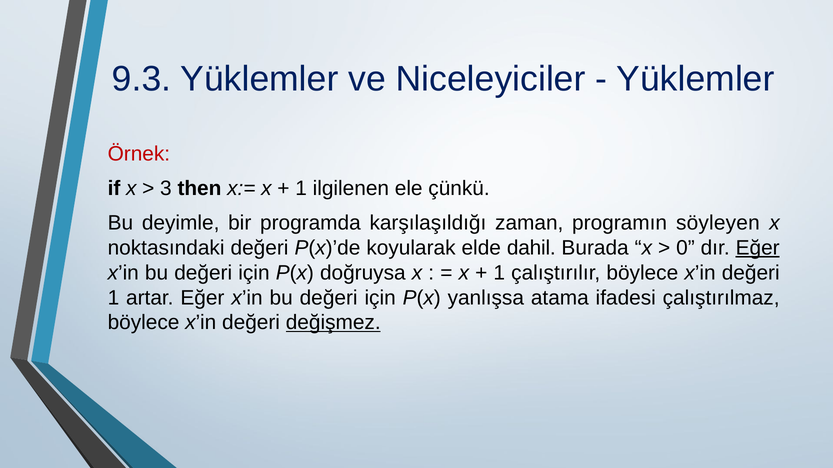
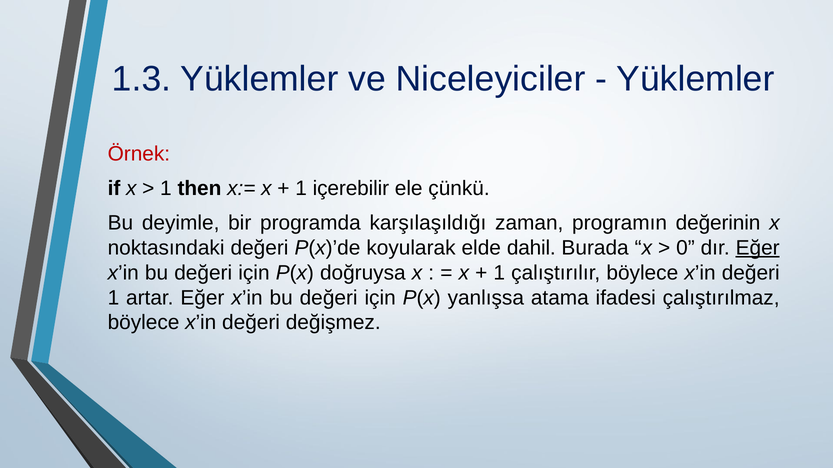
9.3: 9.3 -> 1.3
3 at (166, 189): 3 -> 1
ilgilenen: ilgilenen -> içerebilir
söyleyen: söyleyen -> değerinin
değişmez underline: present -> none
